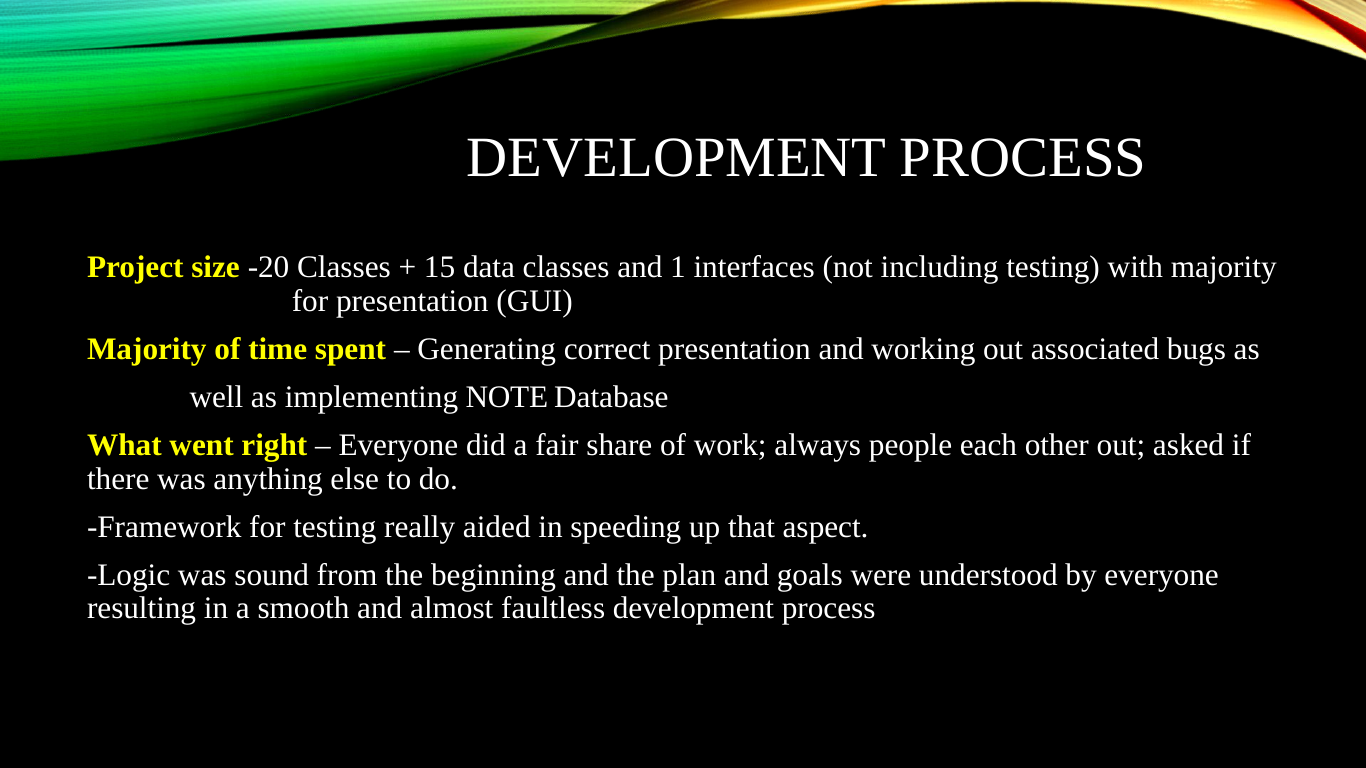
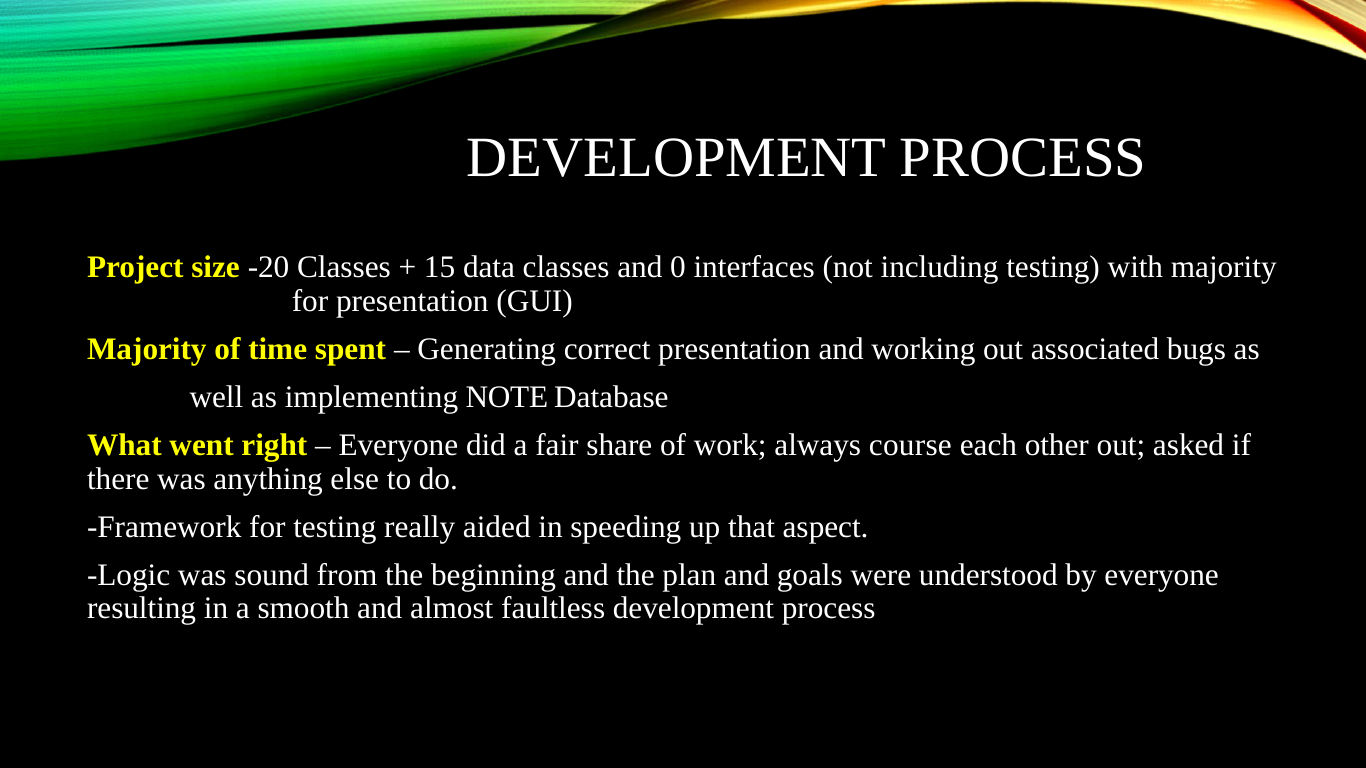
1: 1 -> 0
people: people -> course
